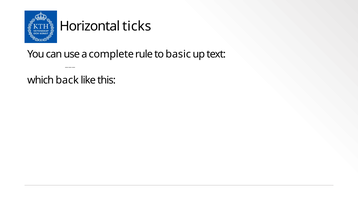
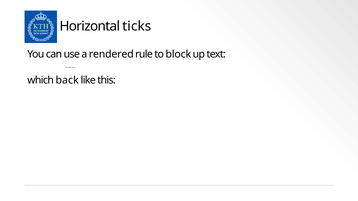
complete: complete -> rendered
basic: basic -> block
